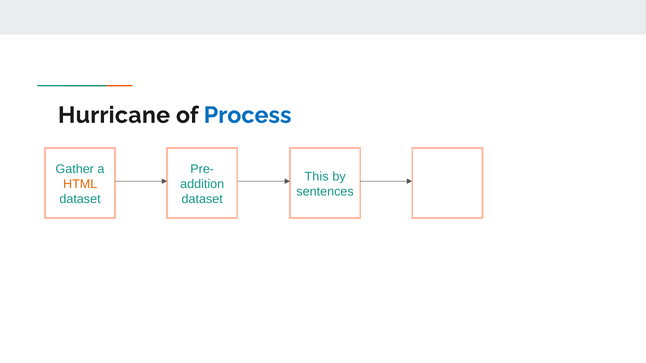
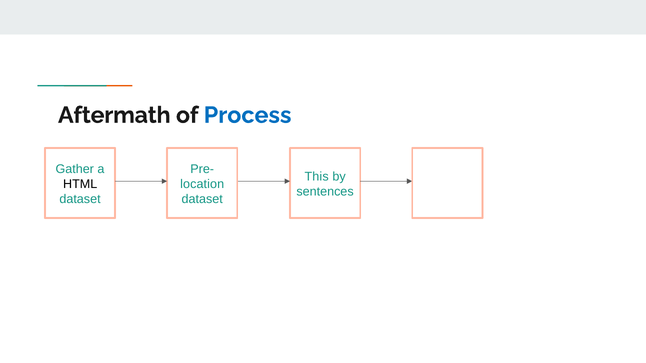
Hurricane: Hurricane -> Aftermath
HTML colour: orange -> black
addition: addition -> location
